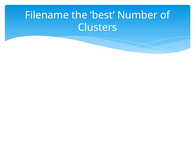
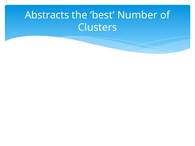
Filename: Filename -> Abstracts
